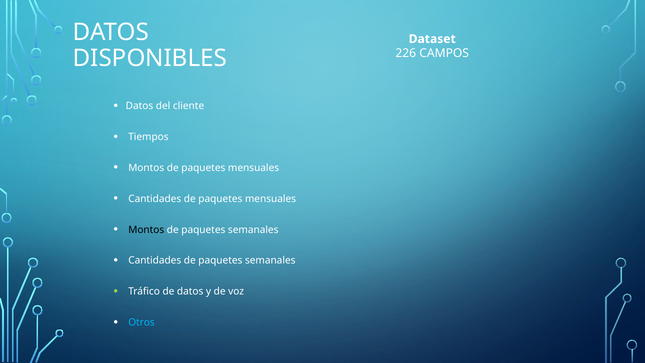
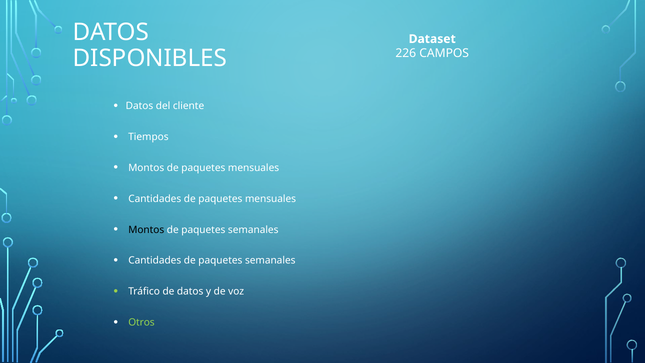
Otros colour: light blue -> light green
